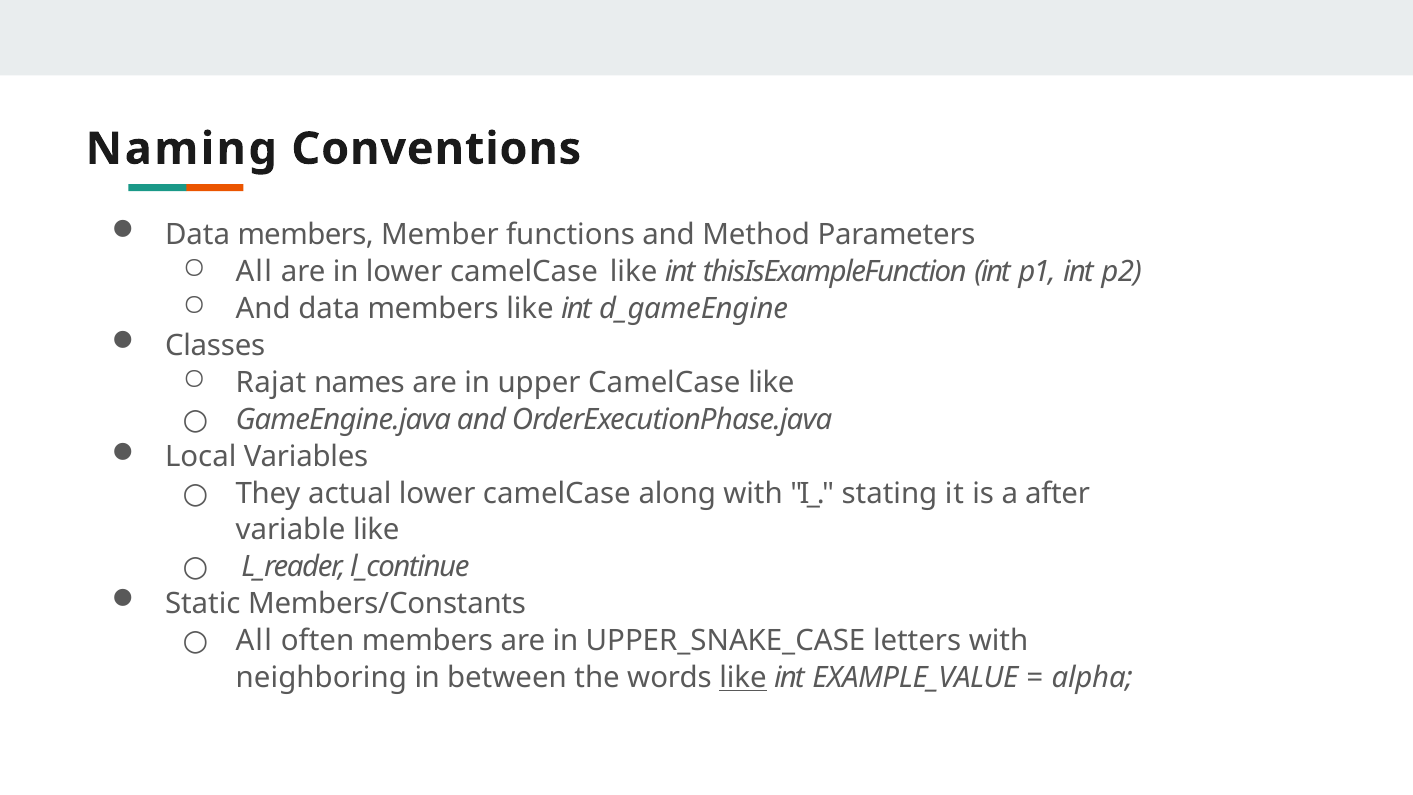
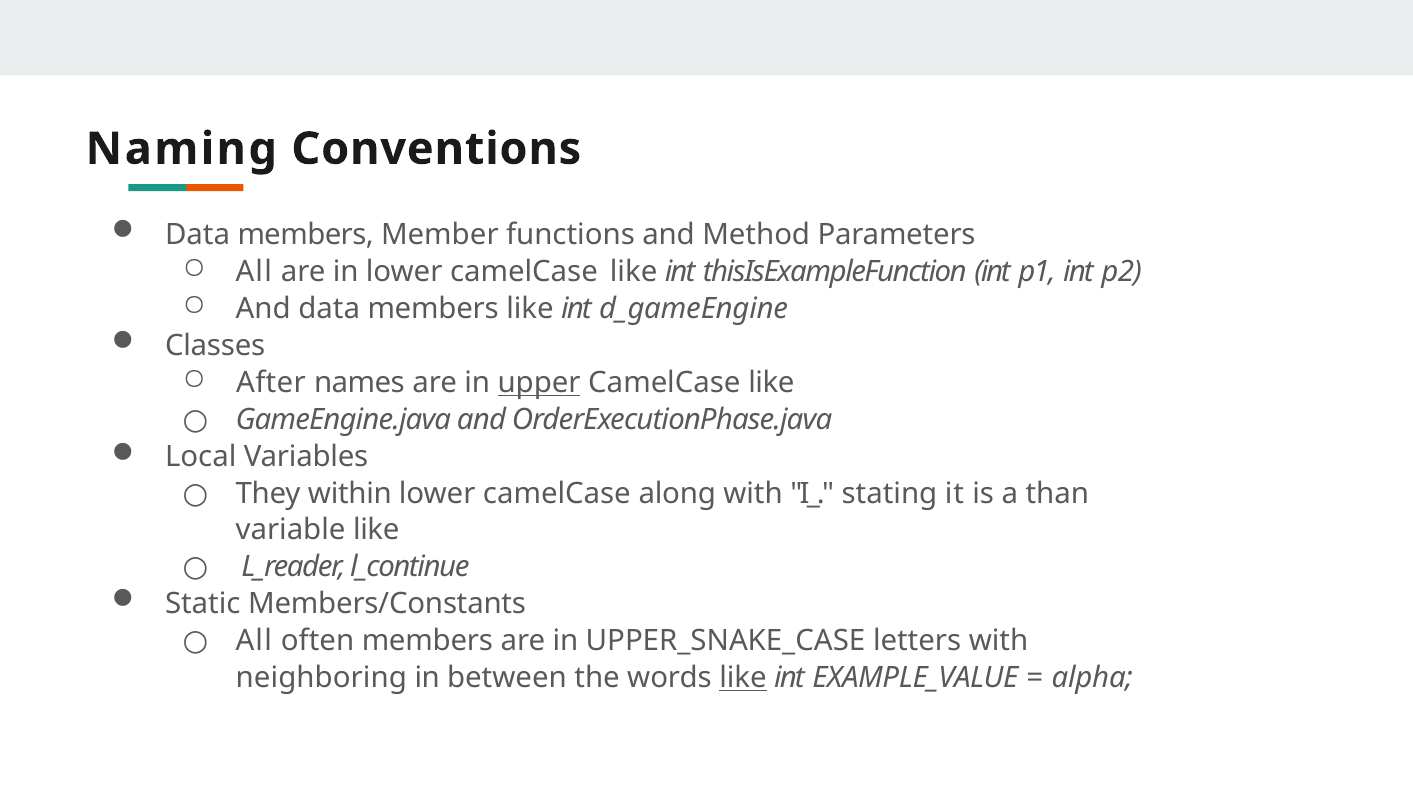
Rajat: Rajat -> After
upper underline: none -> present
actual: actual -> within
after: after -> than
